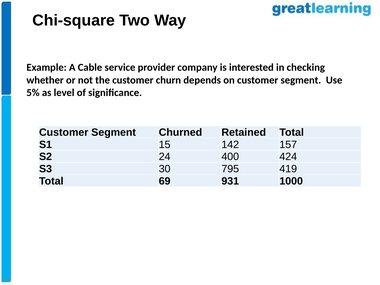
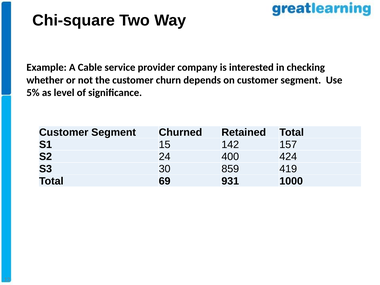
795: 795 -> 859
